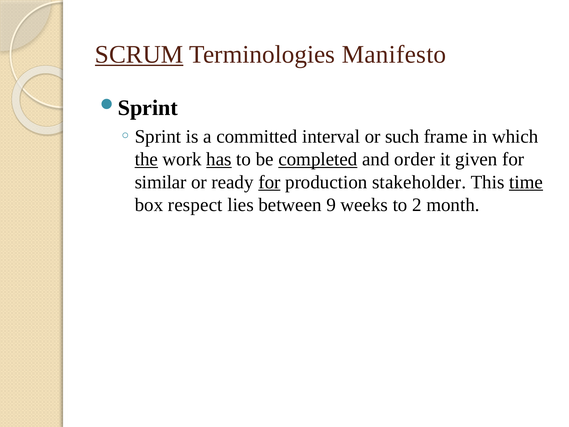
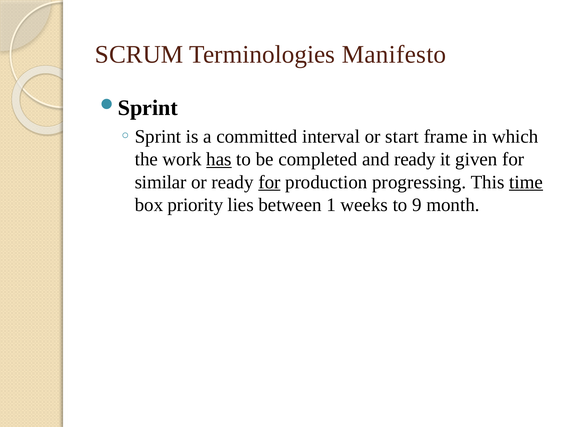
SCRUM underline: present -> none
such: such -> start
the underline: present -> none
completed underline: present -> none
and order: order -> ready
stakeholder: stakeholder -> progressing
respect: respect -> priority
9: 9 -> 1
2: 2 -> 9
